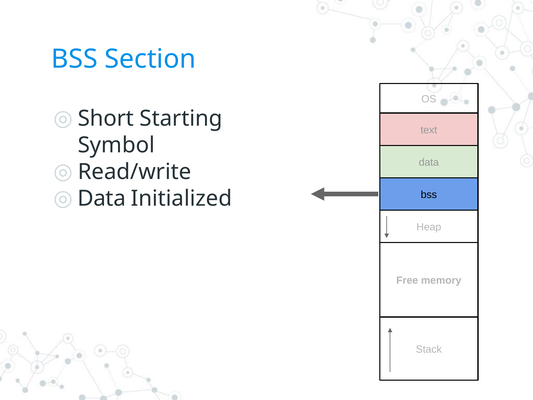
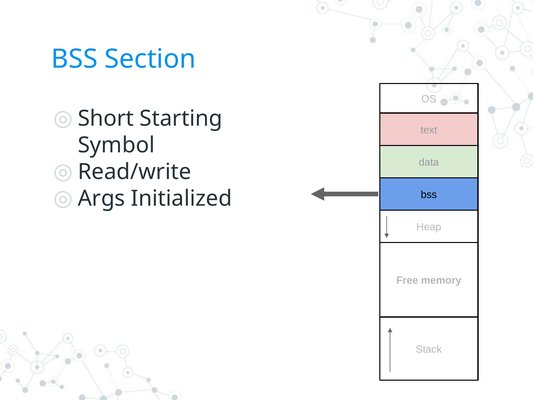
Data at (102, 198): Data -> Args
